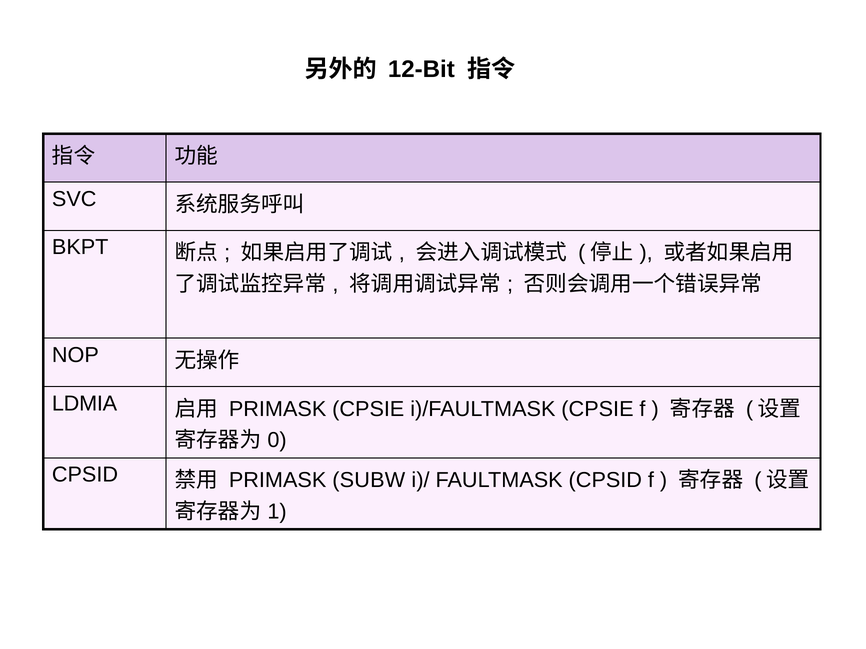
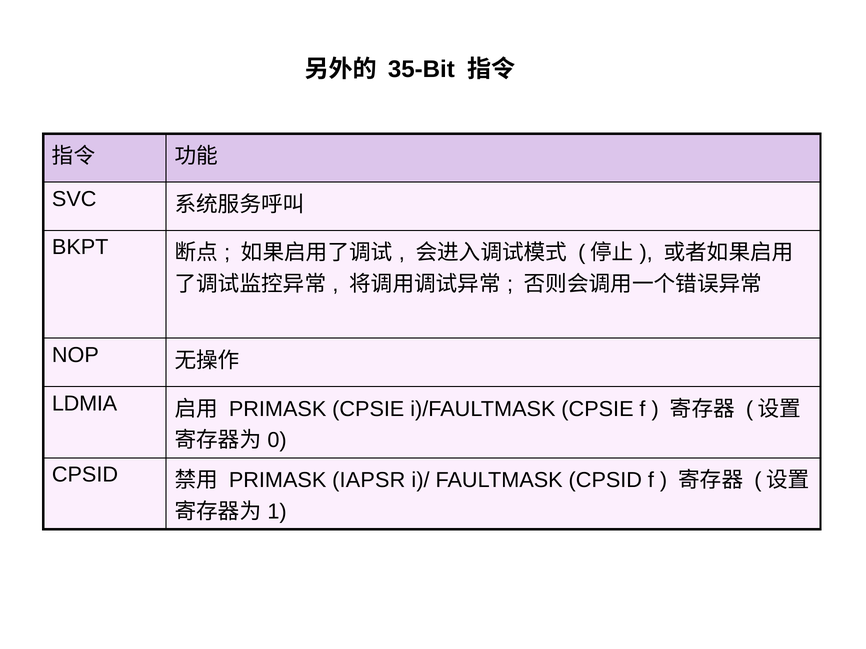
12-Bit: 12-Bit -> 35-Bit
SUBW: SUBW -> IAPSR
